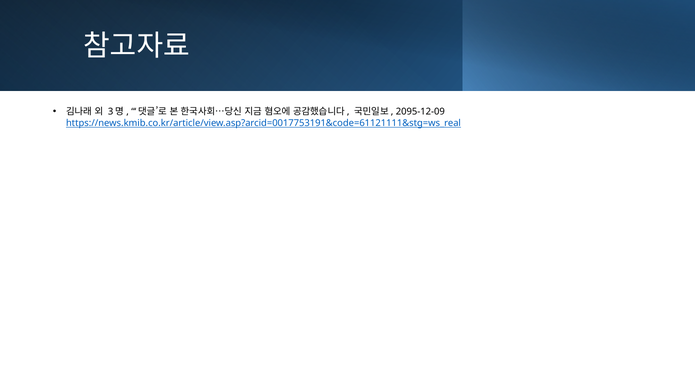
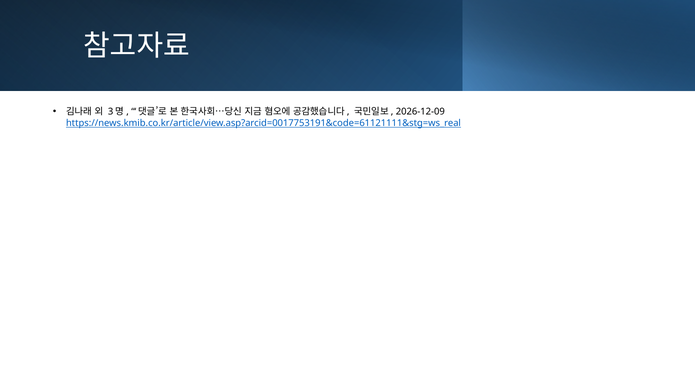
2095-12-09: 2095-12-09 -> 2026-12-09
